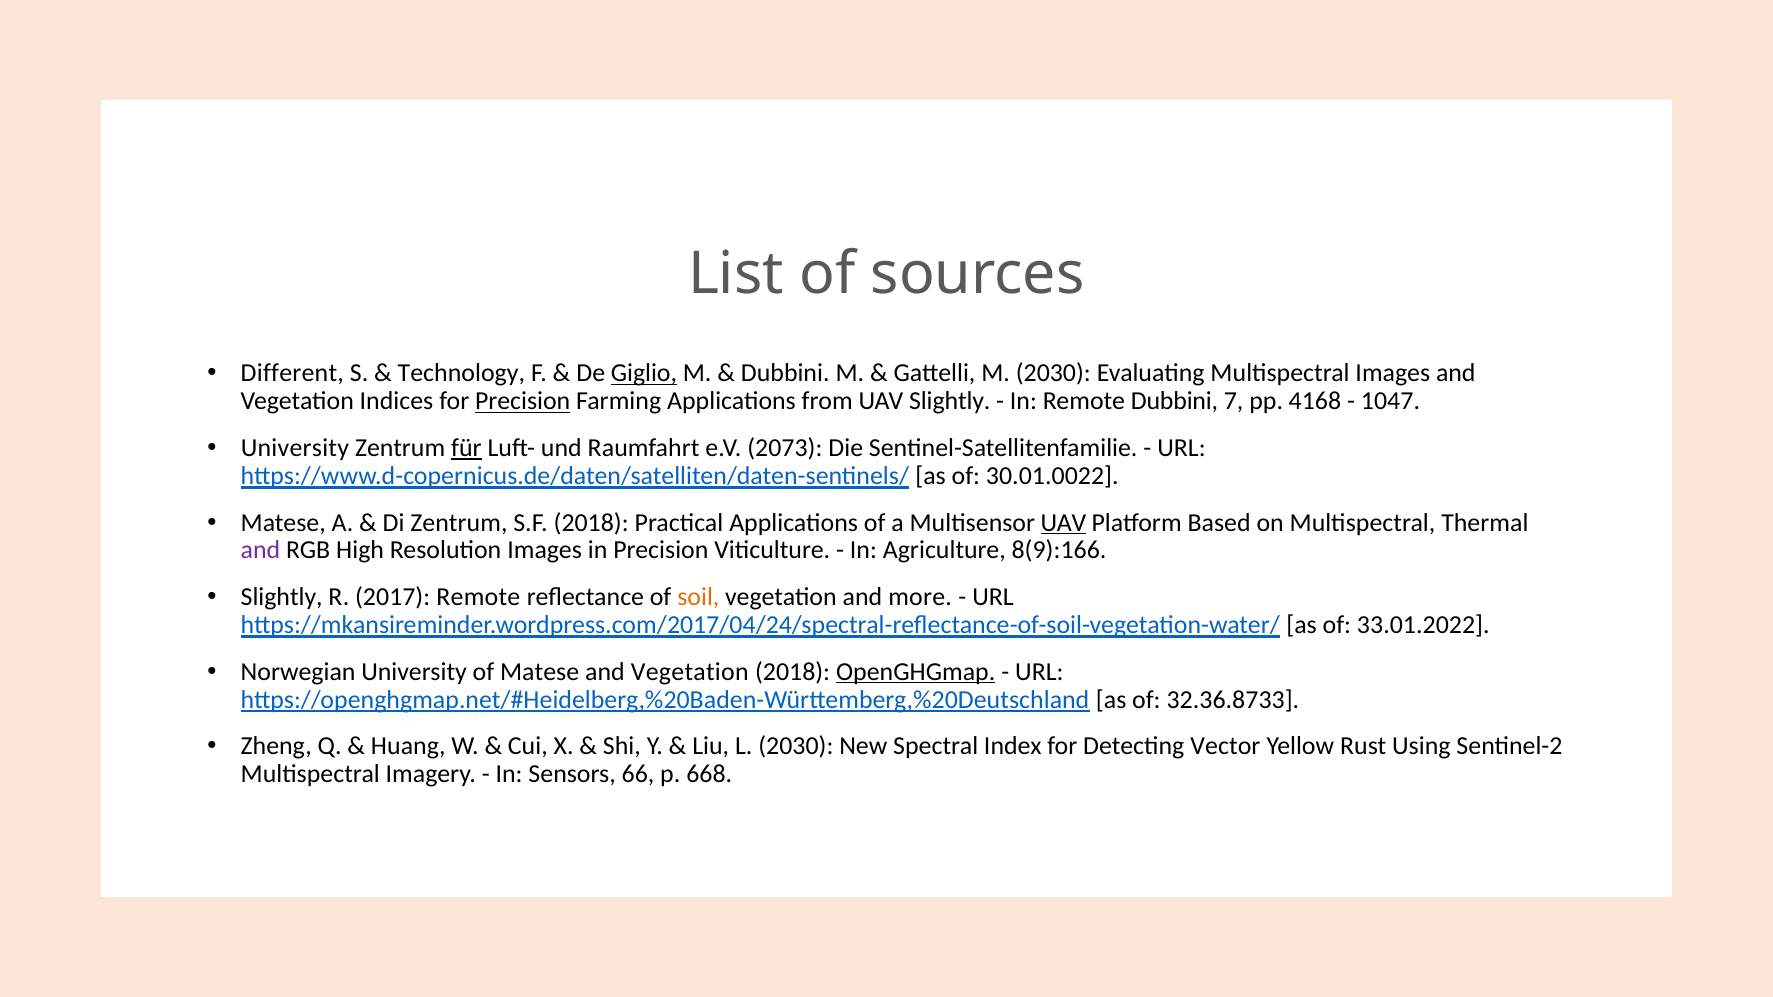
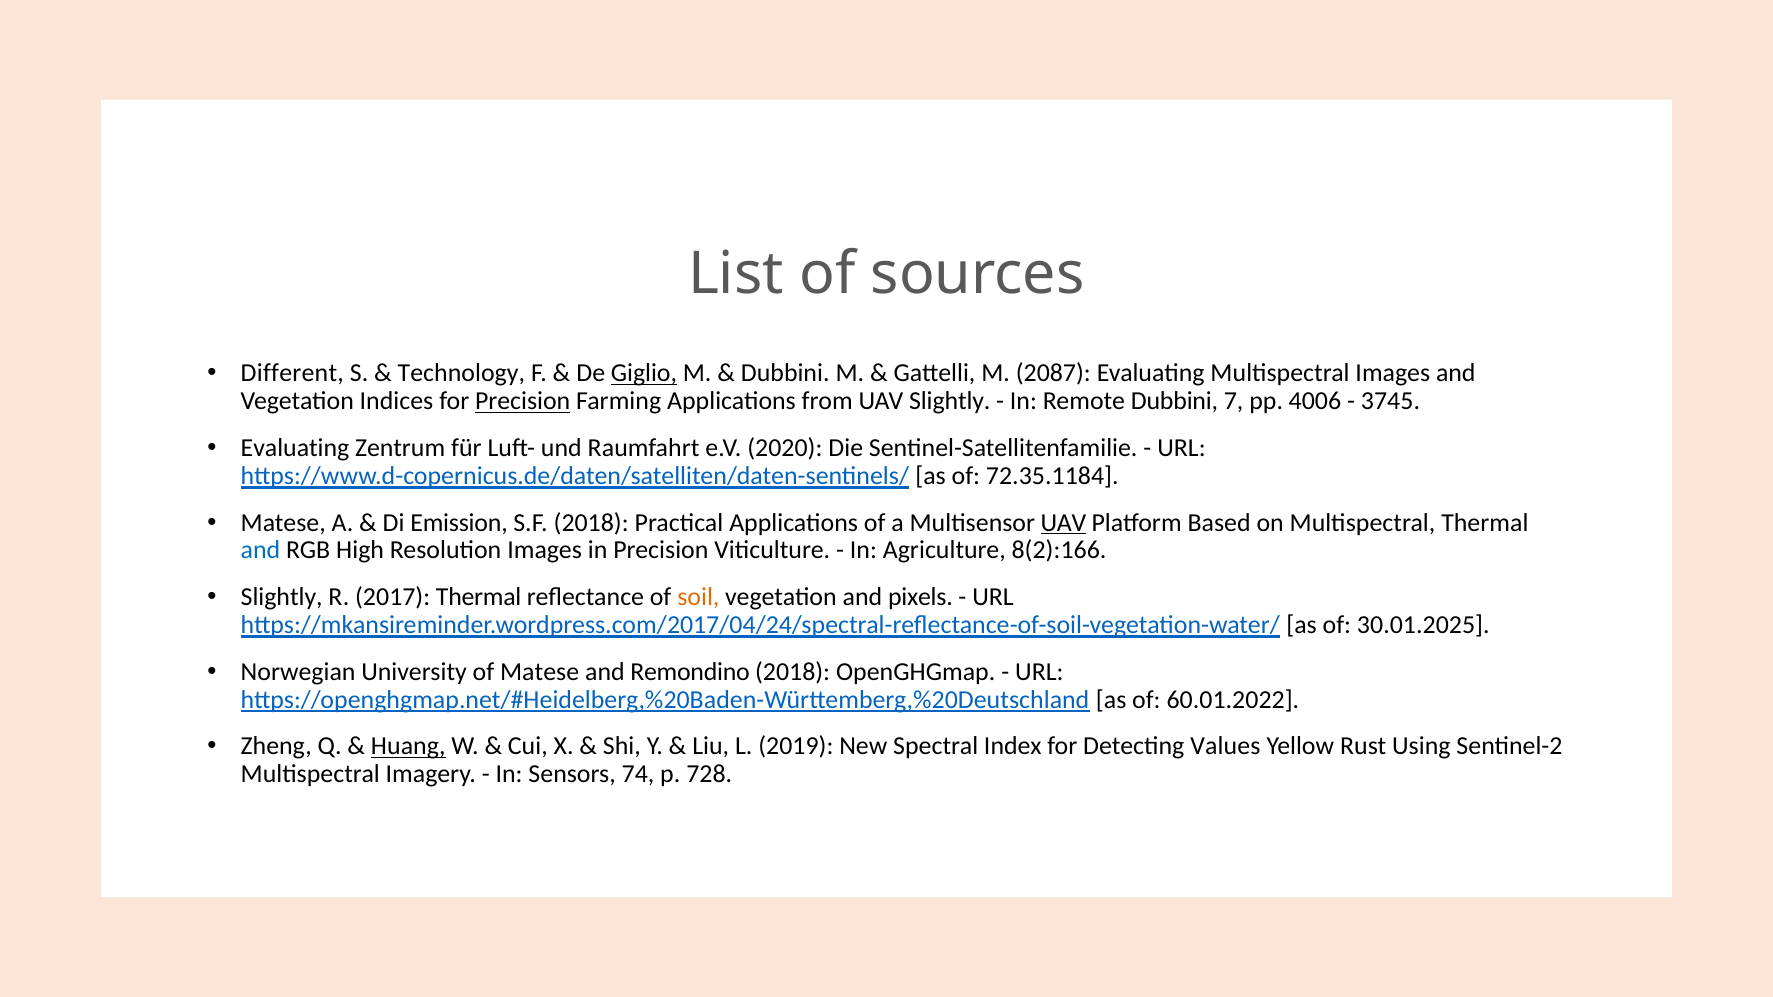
M 2030: 2030 -> 2087
4168: 4168 -> 4006
1047: 1047 -> 3745
University at (295, 448): University -> Evaluating
für underline: present -> none
2073: 2073 -> 2020
30.01.0022: 30.01.0022 -> 72.35.1184
Di Zentrum: Zentrum -> Emission
and at (260, 551) colour: purple -> blue
8(9):166: 8(9):166 -> 8(2):166
2017 Remote: Remote -> Thermal
more: more -> pixels
33.01.2022: 33.01.2022 -> 30.01.2025
Vegetation at (690, 672): Vegetation -> Remondino
OpenGHGmap underline: present -> none
32.36.8733: 32.36.8733 -> 60.01.2022
Huang underline: none -> present
L 2030: 2030 -> 2019
Vector: Vector -> Values
66: 66 -> 74
668: 668 -> 728
